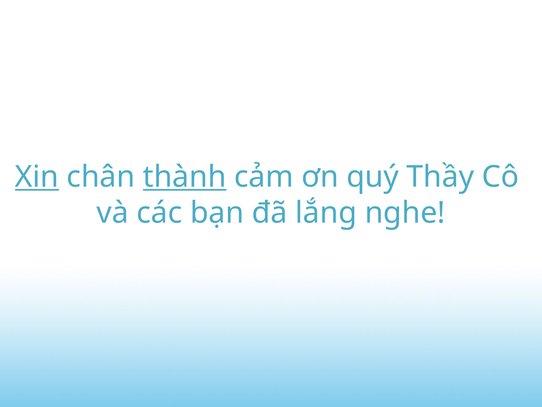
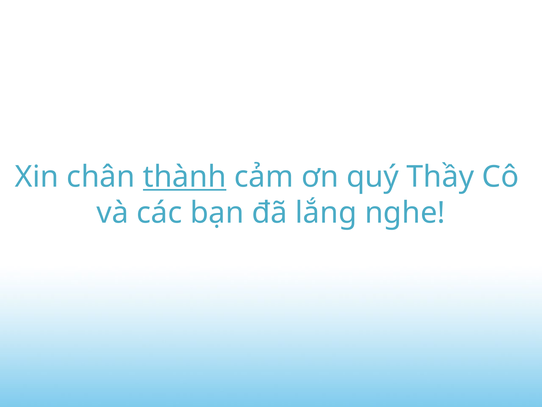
Xin underline: present -> none
